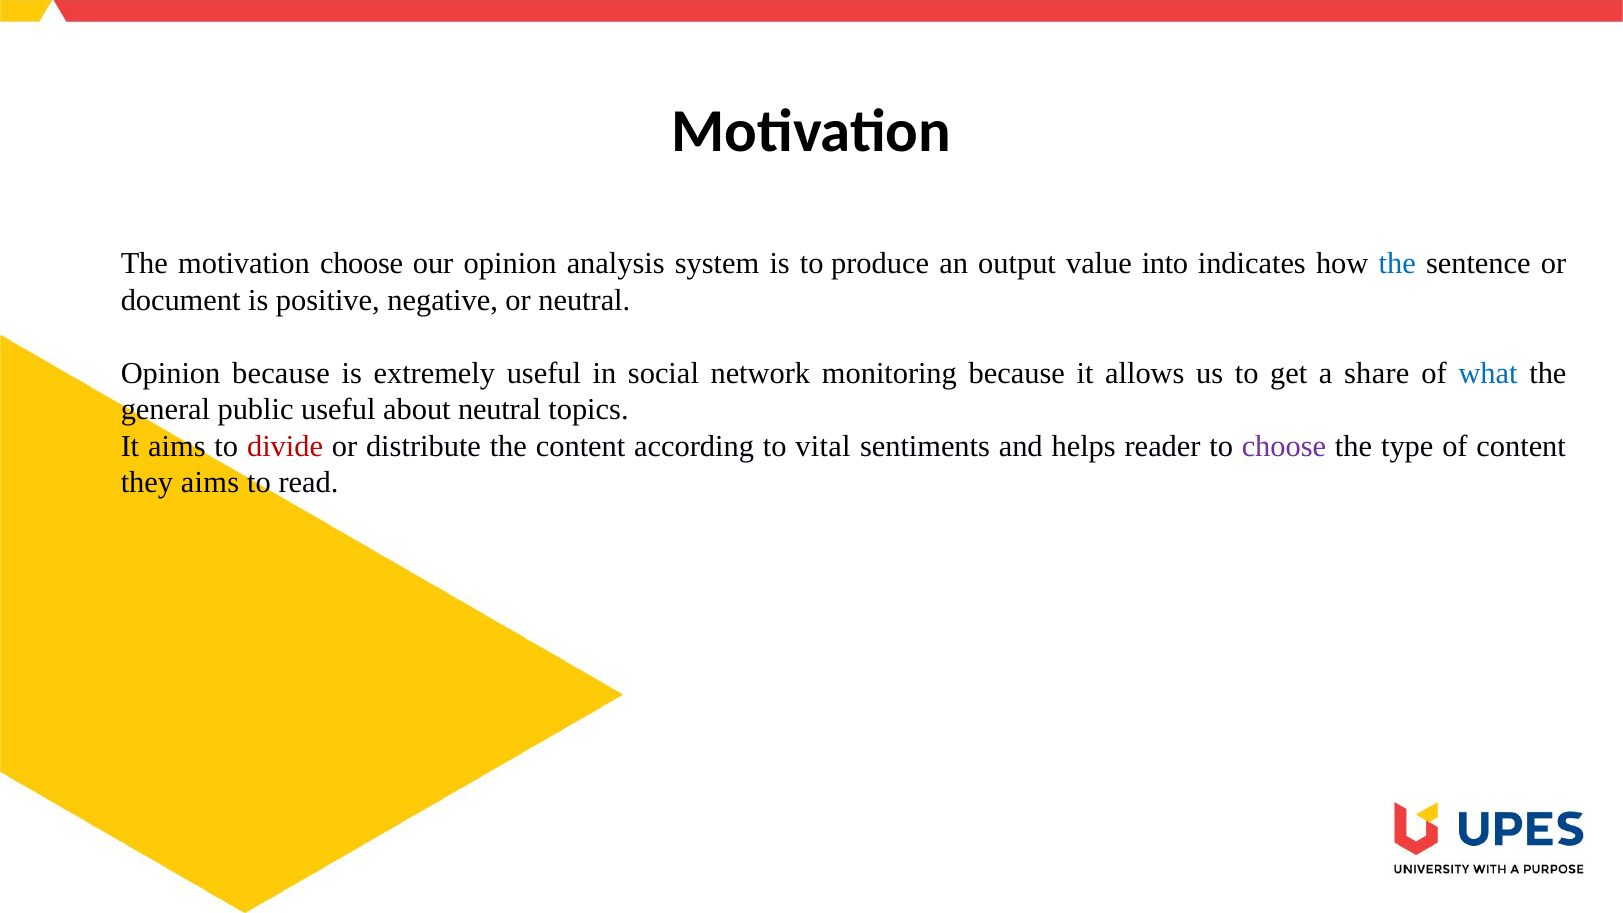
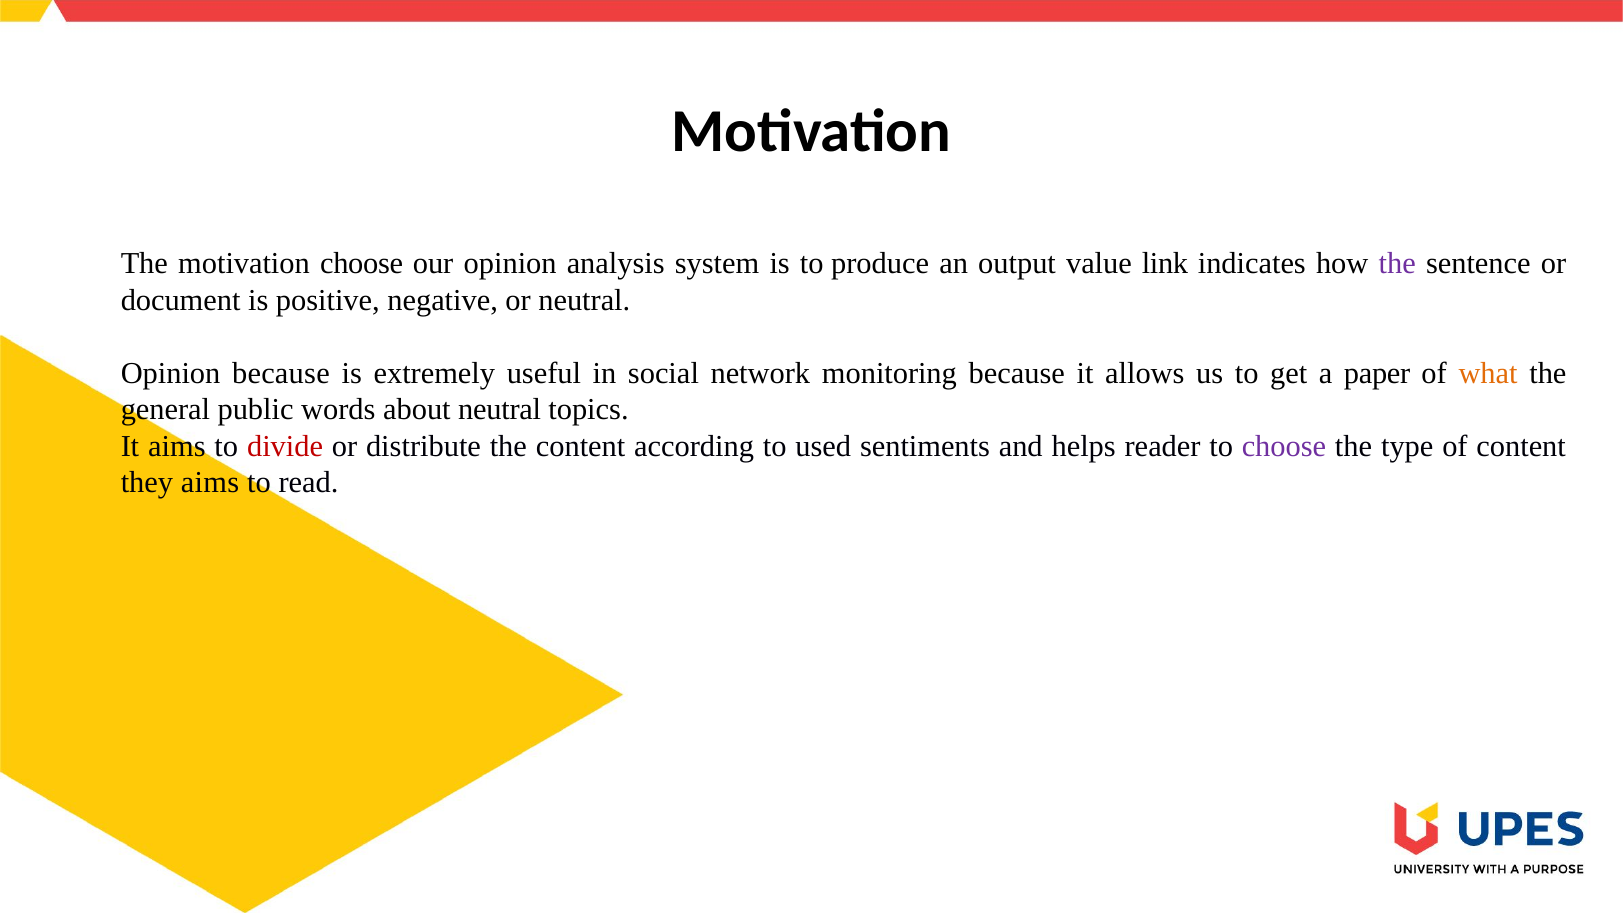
into: into -> link
the at (1397, 264) colour: blue -> purple
share: share -> paper
what colour: blue -> orange
public useful: useful -> words
vital: vital -> used
